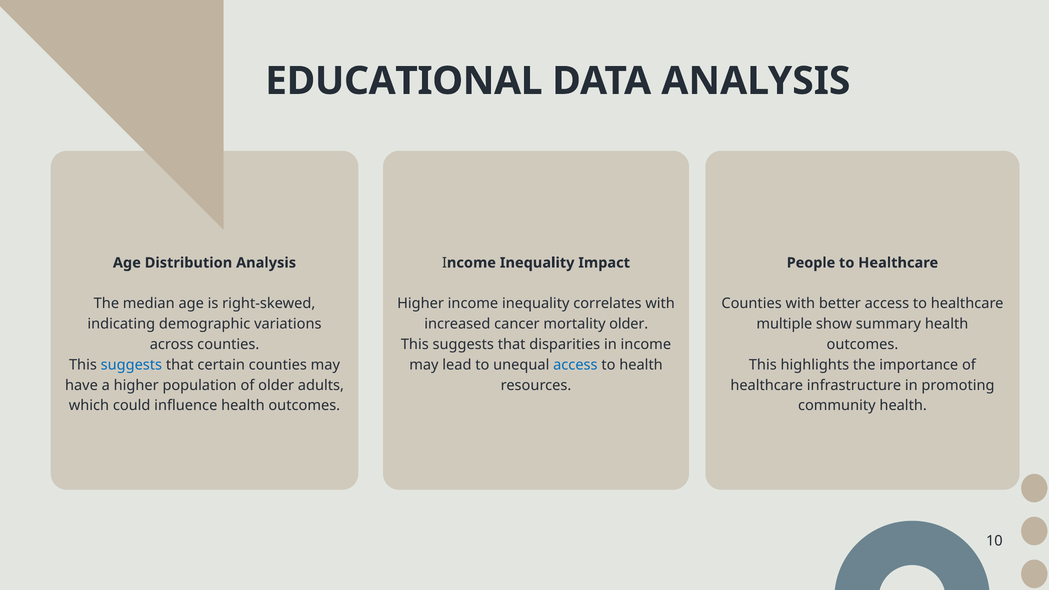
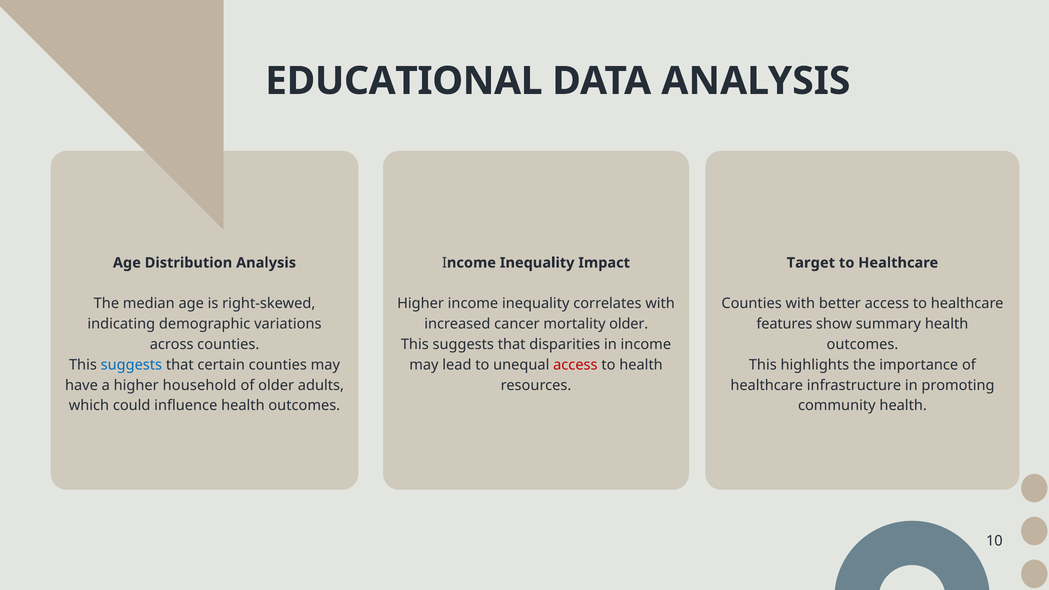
People: People -> Target
multiple: multiple -> features
access at (575, 365) colour: blue -> red
population: population -> household
